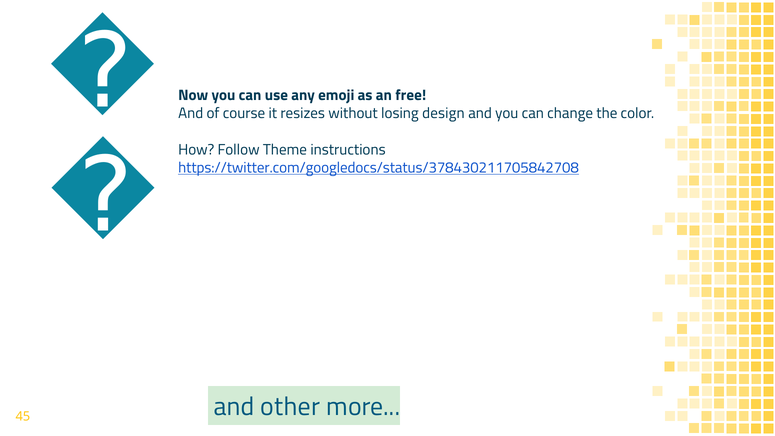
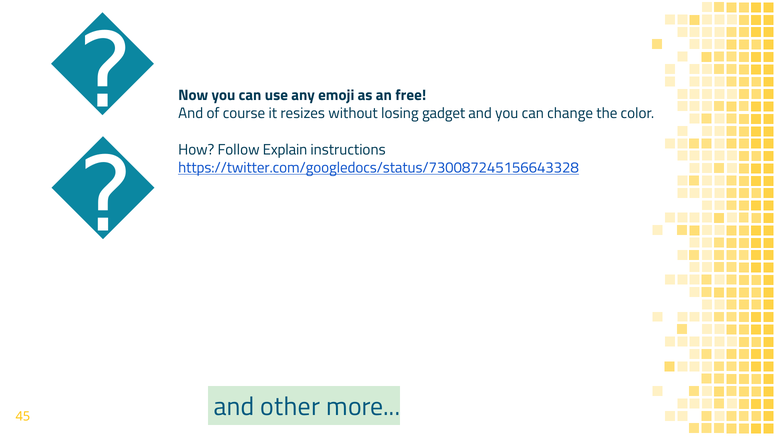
design: design -> gadget
Theme: Theme -> Explain
https://twitter.com/googledocs/status/378430211705842708: https://twitter.com/googledocs/status/378430211705842708 -> https://twitter.com/googledocs/status/730087245156643328
